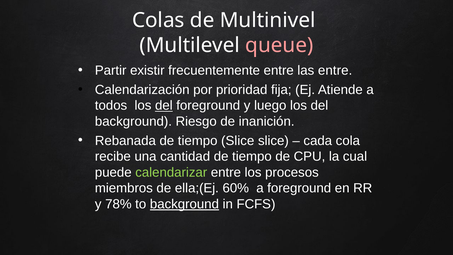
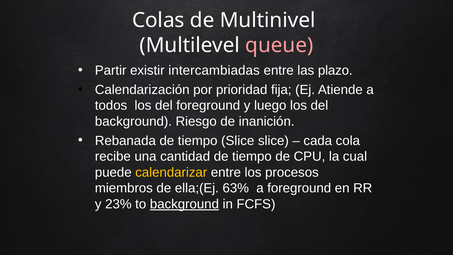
frecuentemente: frecuentemente -> intercambiadas
las entre: entre -> plazo
del at (164, 106) underline: present -> none
calendarizar colour: light green -> yellow
60%: 60% -> 63%
78%: 78% -> 23%
